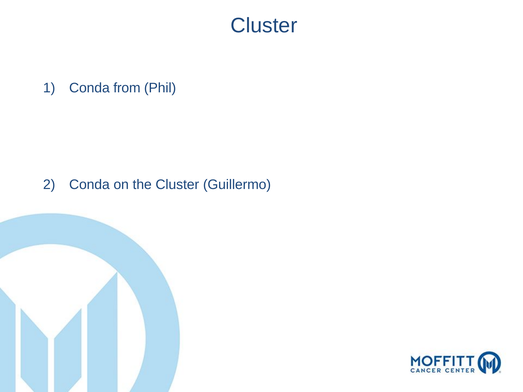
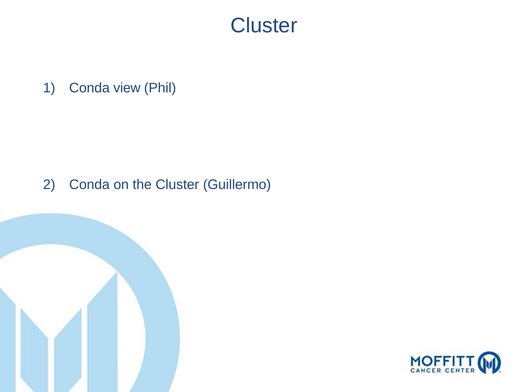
from: from -> view
